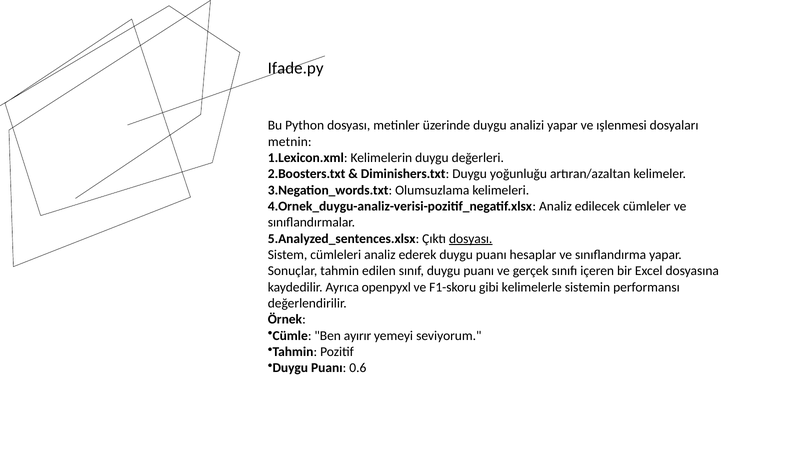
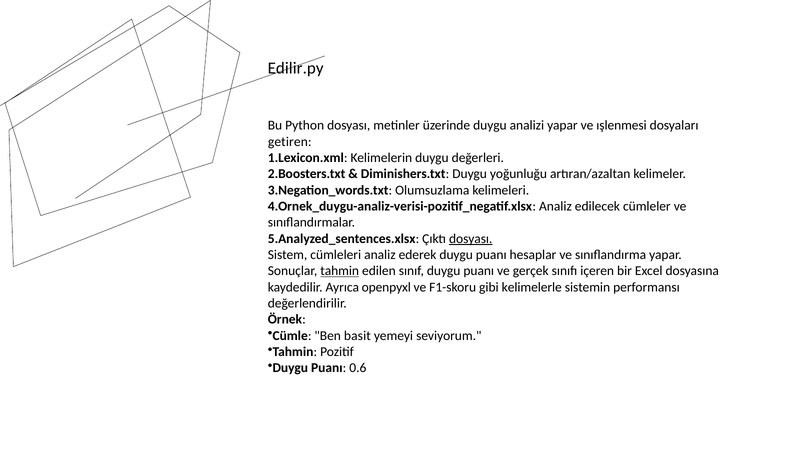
Ifade.py: Ifade.py -> Edilir.py
metnin: metnin -> getiren
tahmin at (340, 271) underline: none -> present
ayırır: ayırır -> basit
